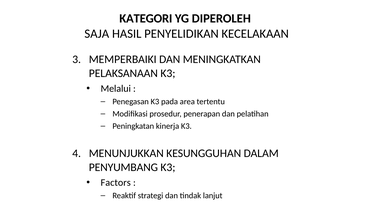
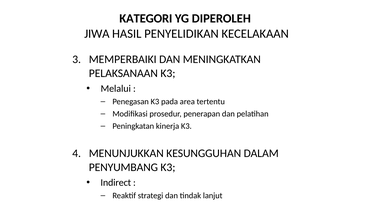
SAJA: SAJA -> JIWA
Factors: Factors -> Indirect
